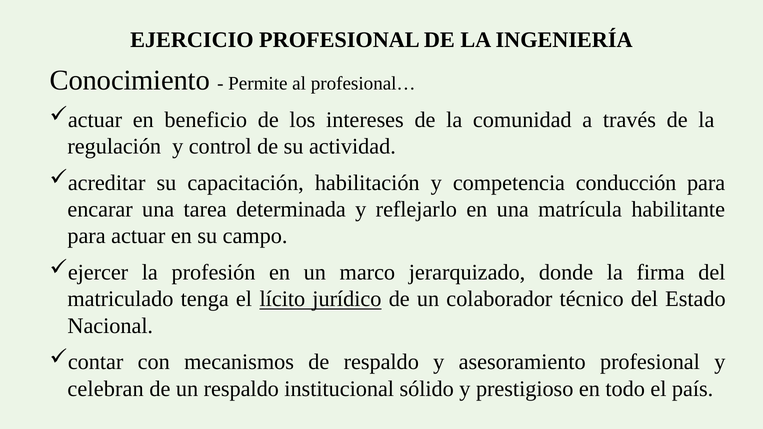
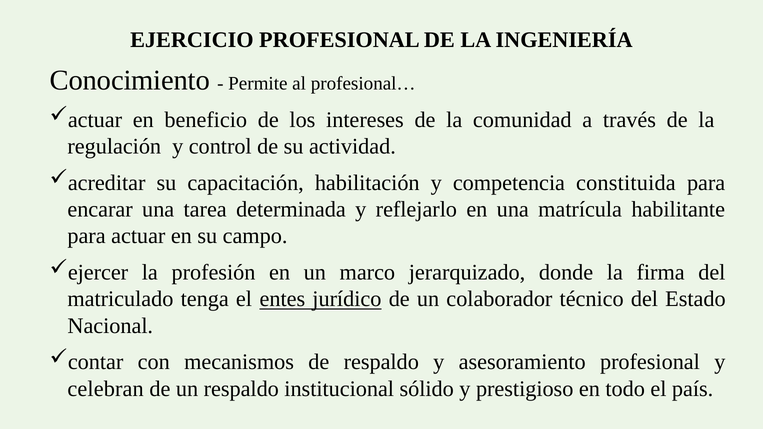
conducción: conducción -> constituida
lícito: lícito -> entes
